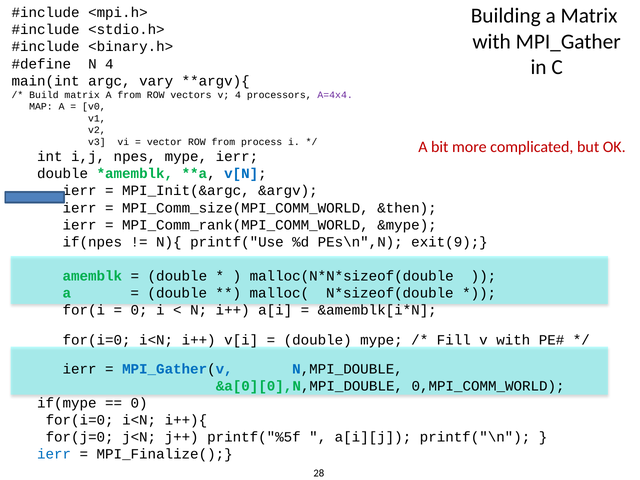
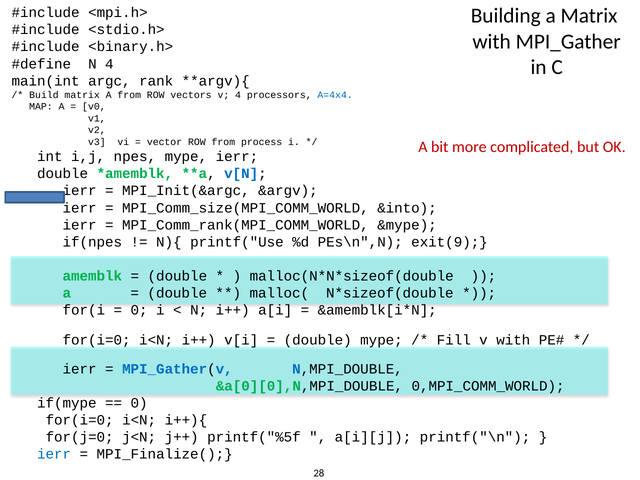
vary: vary -> rank
A=4x4 colour: purple -> blue
&then: &then -> &into
